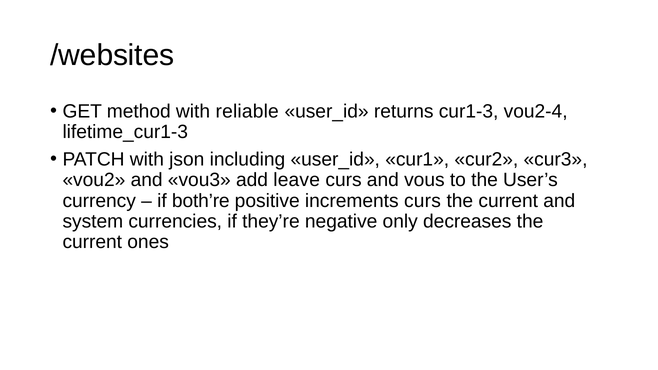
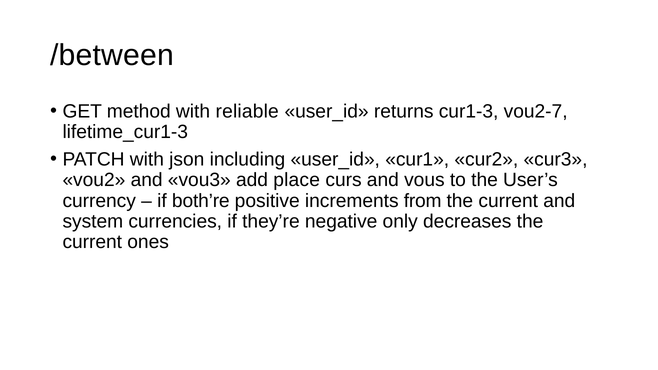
/websites: /websites -> /between
vou2-4: vou2-4 -> vou2-7
leave: leave -> place
increments curs: curs -> from
